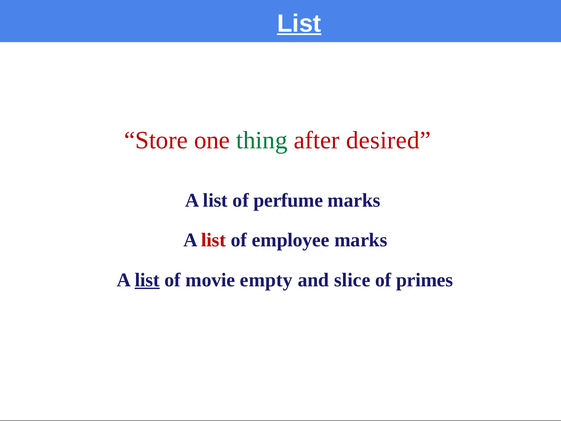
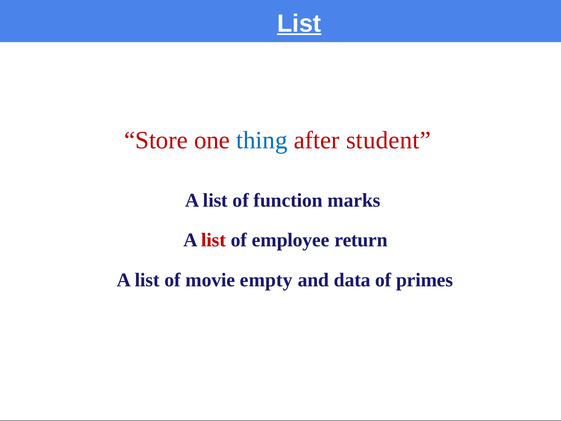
thing colour: green -> blue
desired: desired -> student
perfume: perfume -> function
employee marks: marks -> return
list at (147, 280) underline: present -> none
slice: slice -> data
